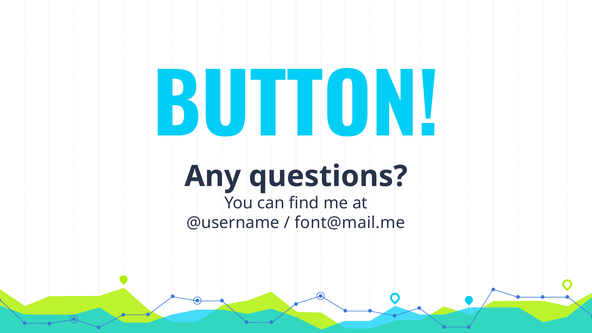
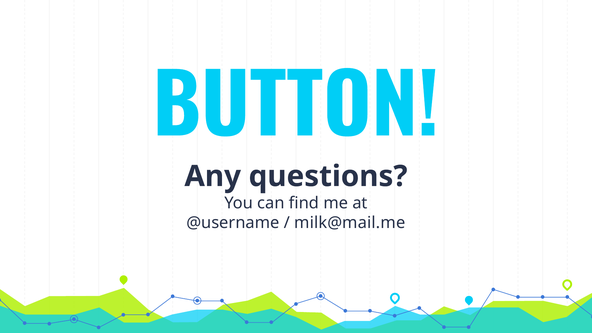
font@mail.me: font@mail.me -> milk@mail.me
